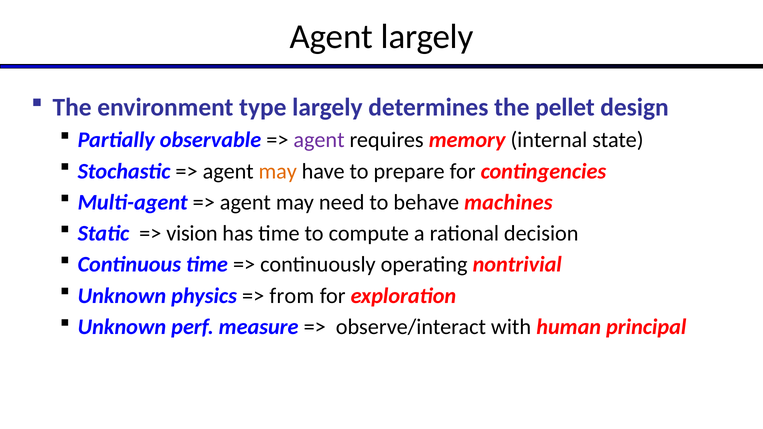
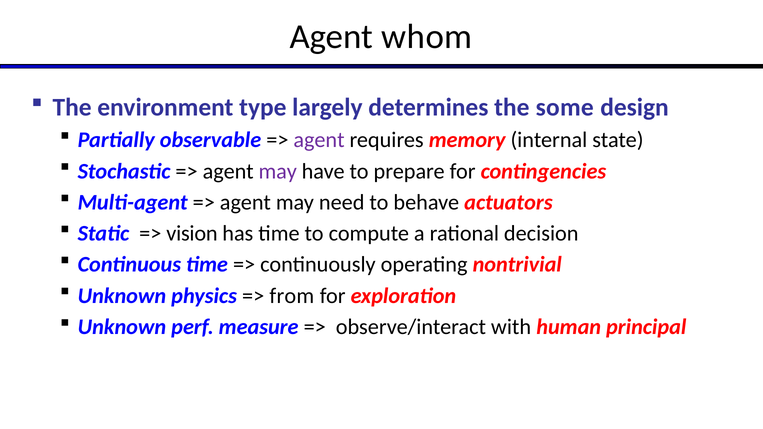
Agent largely: largely -> whom
pellet: pellet -> some
may at (278, 171) colour: orange -> purple
machines: machines -> actuators
